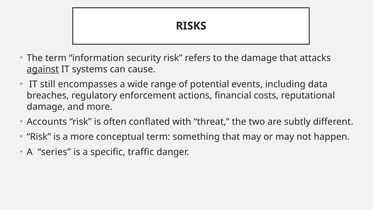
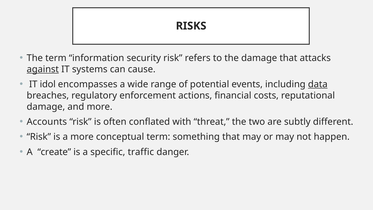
still: still -> idol
data underline: none -> present
series: series -> create
